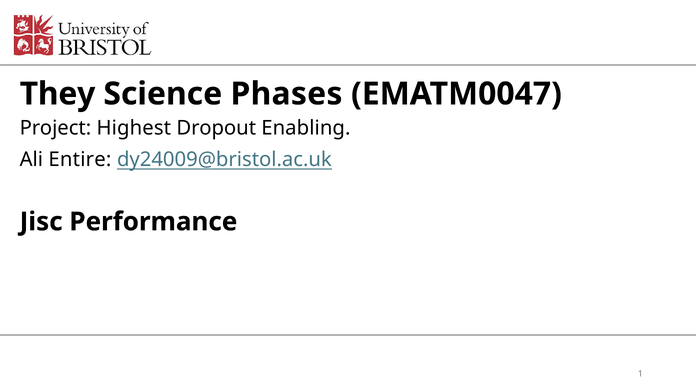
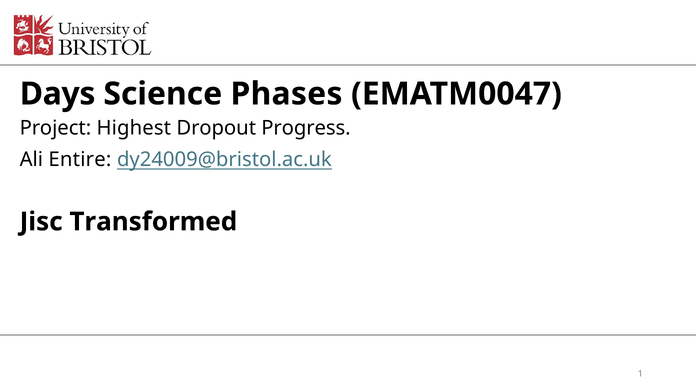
They: They -> Days
Enabling: Enabling -> Progress
Performance: Performance -> Transformed
